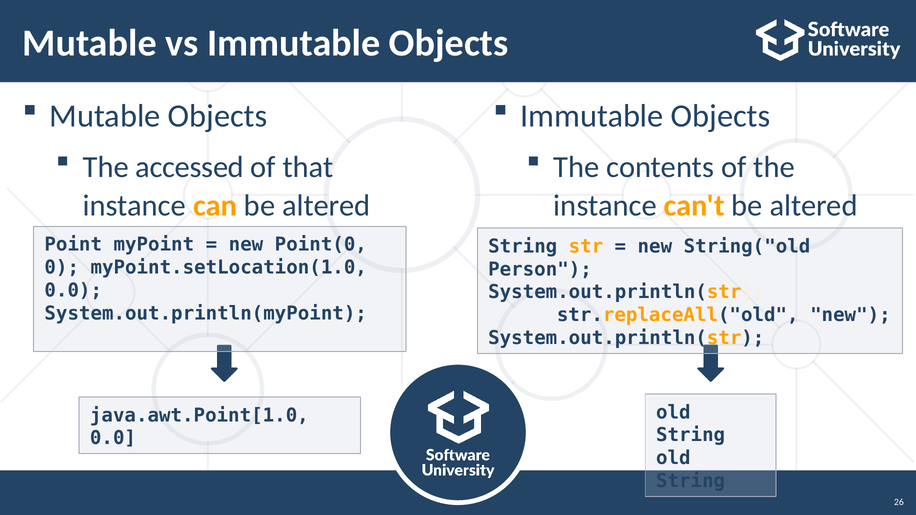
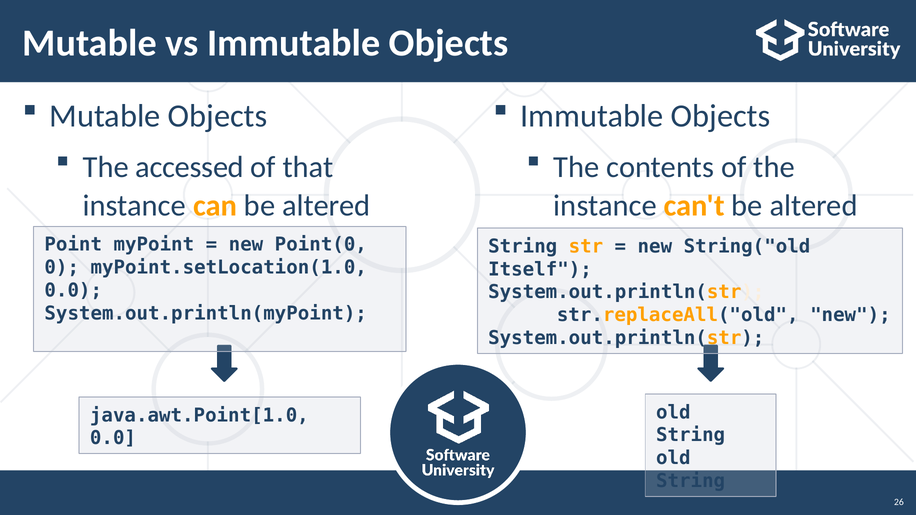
Person: Person -> Itself
